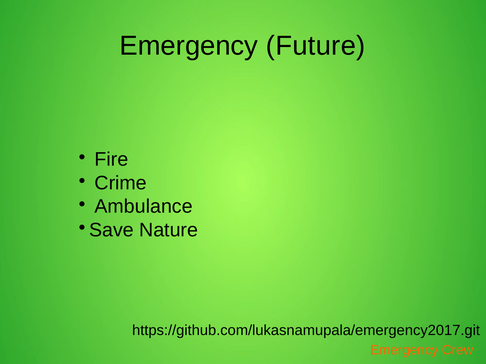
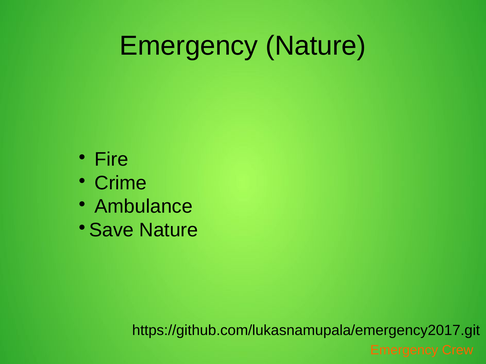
Emergency Future: Future -> Nature
